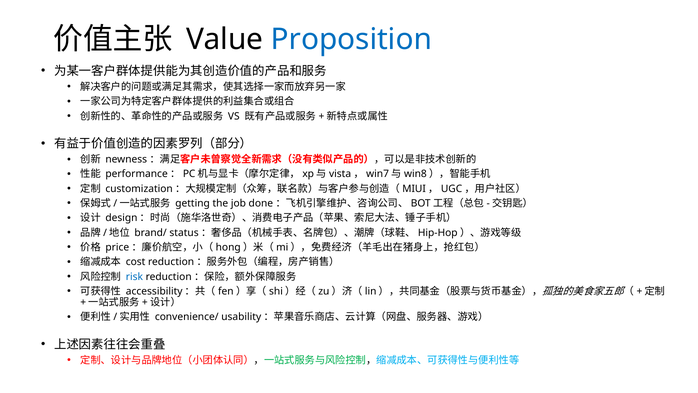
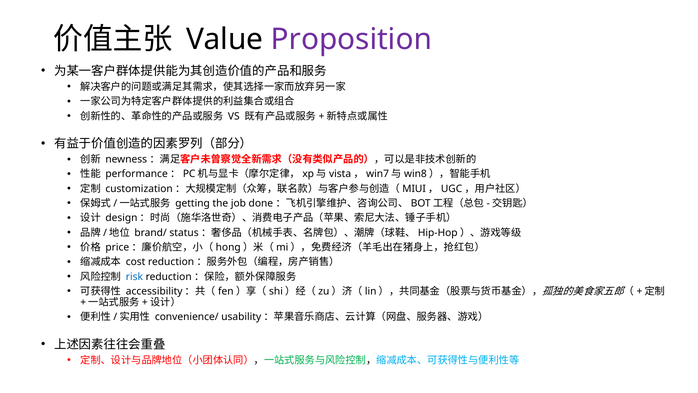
Proposition colour: blue -> purple
